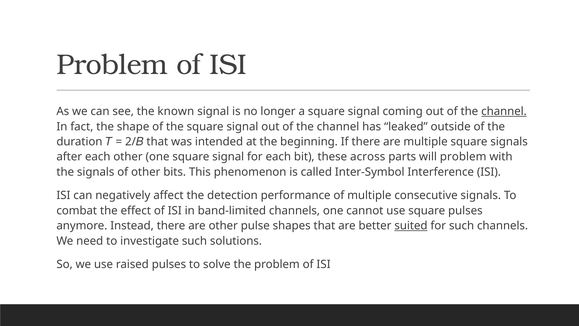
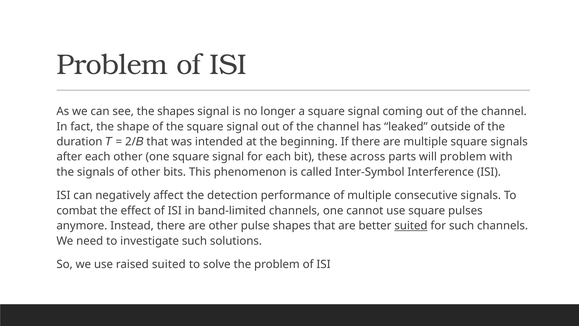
the known: known -> shapes
channel at (504, 111) underline: present -> none
raised pulses: pulses -> suited
